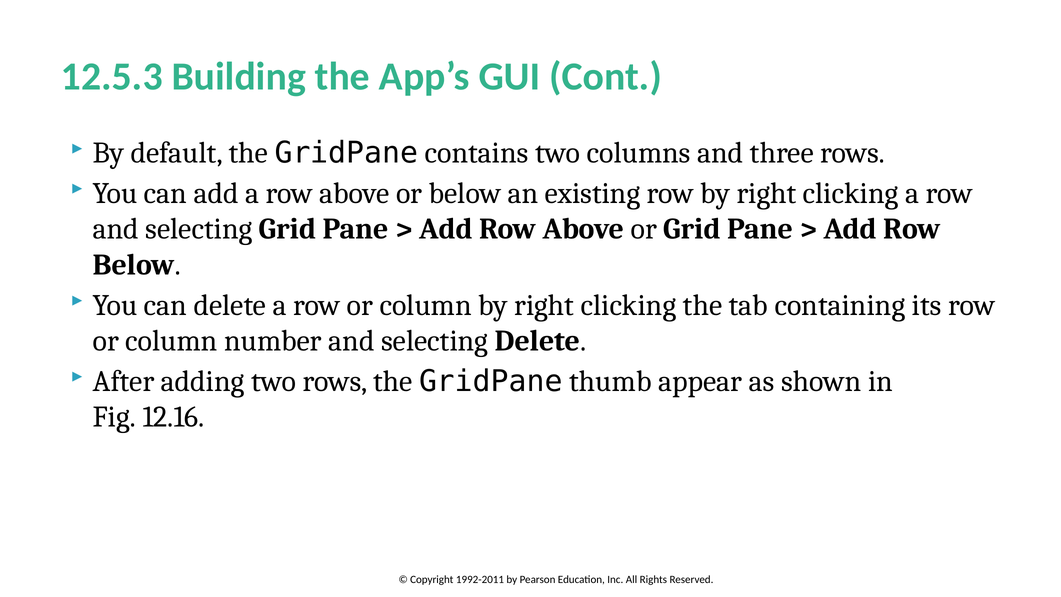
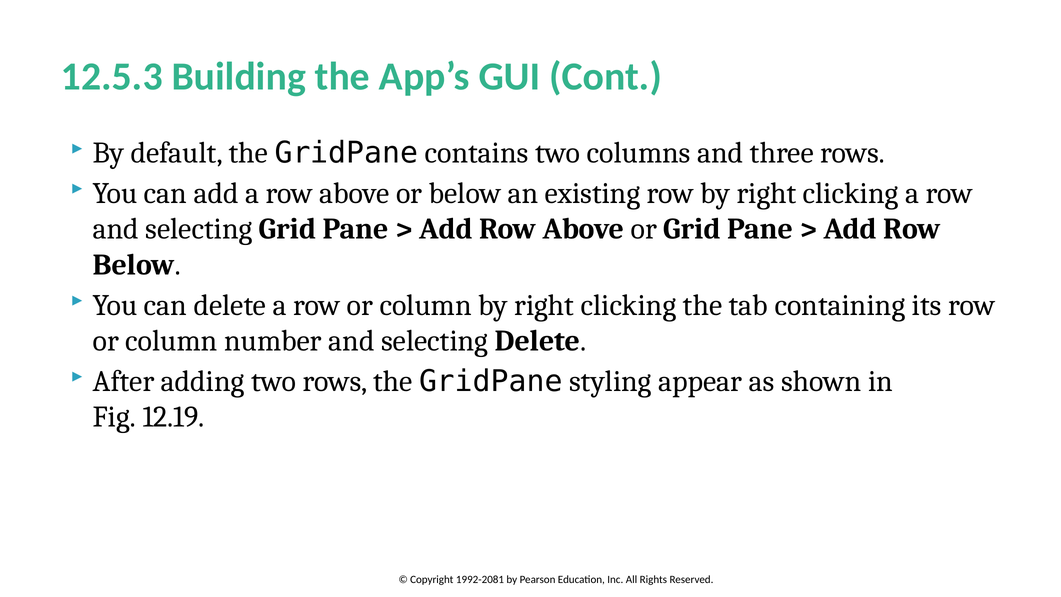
thumb: thumb -> styling
12.16: 12.16 -> 12.19
1992-2011: 1992-2011 -> 1992-2081
